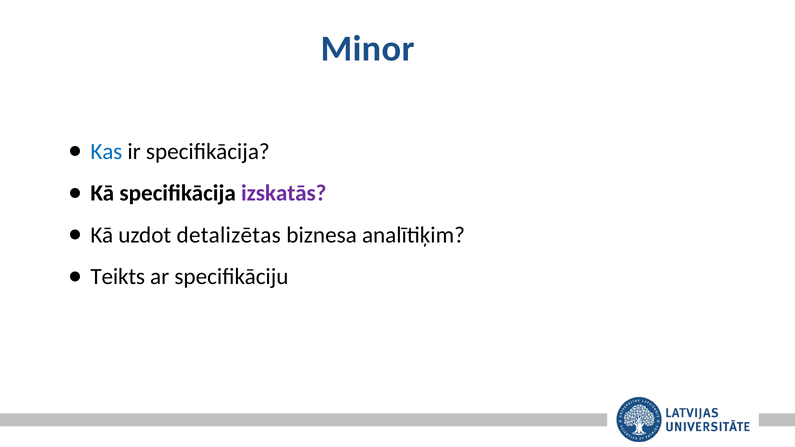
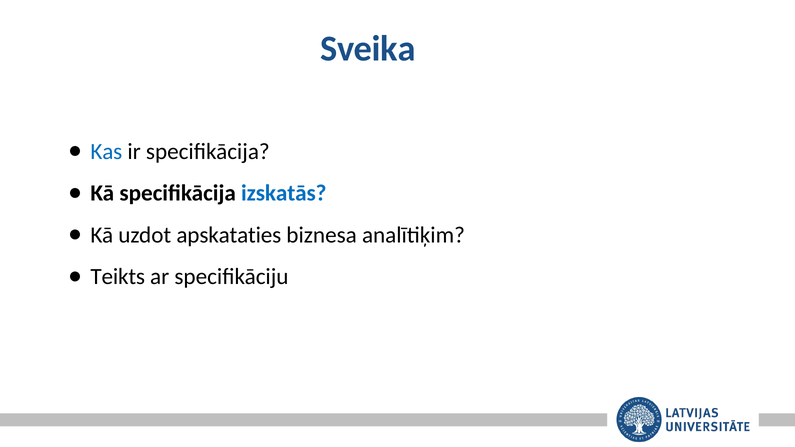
Minor: Minor -> Sveika
izskatās colour: purple -> blue
detalizētas: detalizētas -> apskataties
